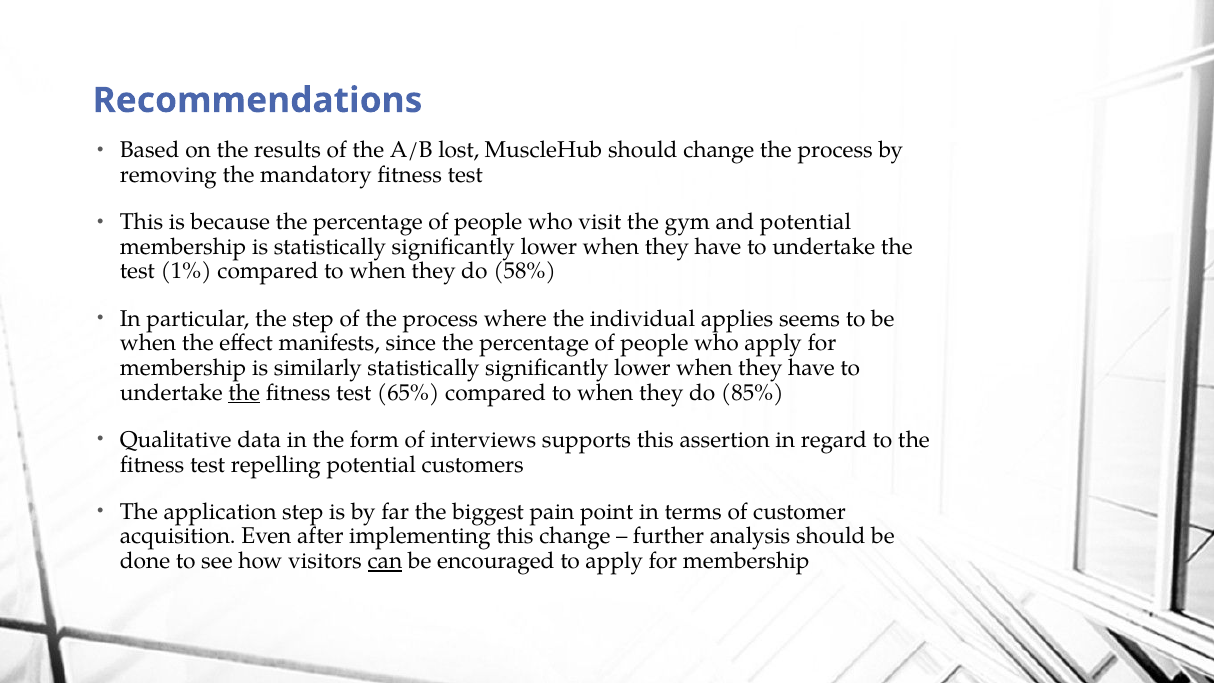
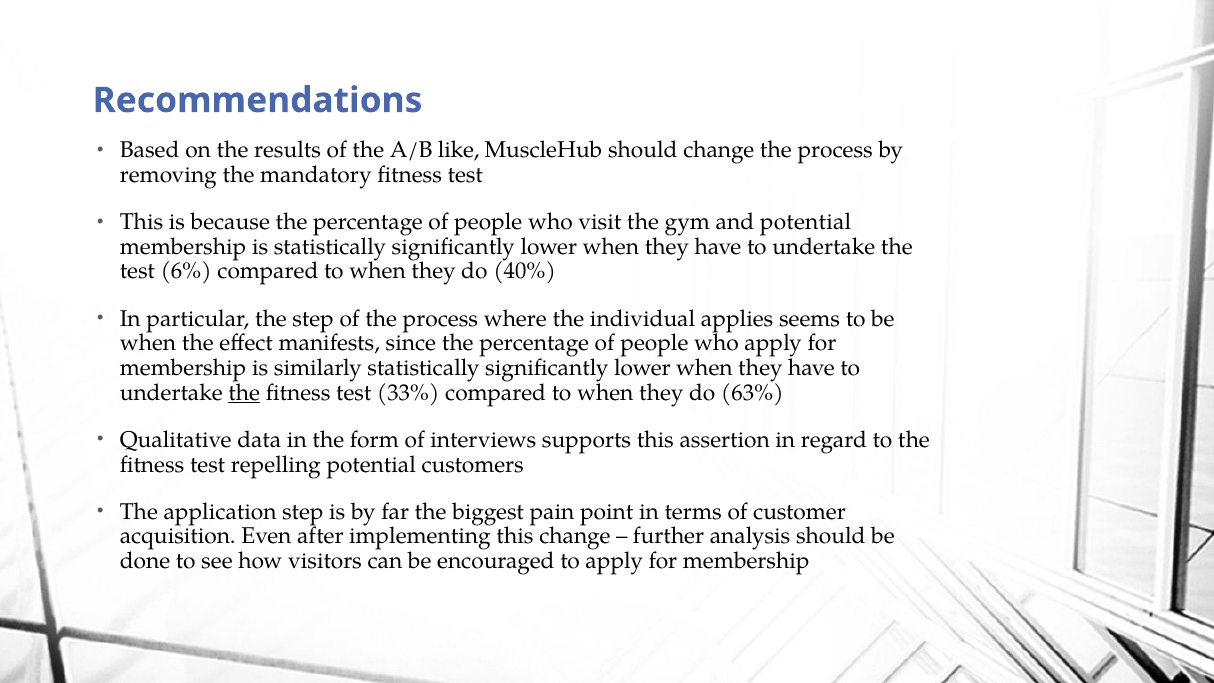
lost: lost -> like
1%: 1% -> 6%
58%: 58% -> 40%
65%: 65% -> 33%
85%: 85% -> 63%
can underline: present -> none
